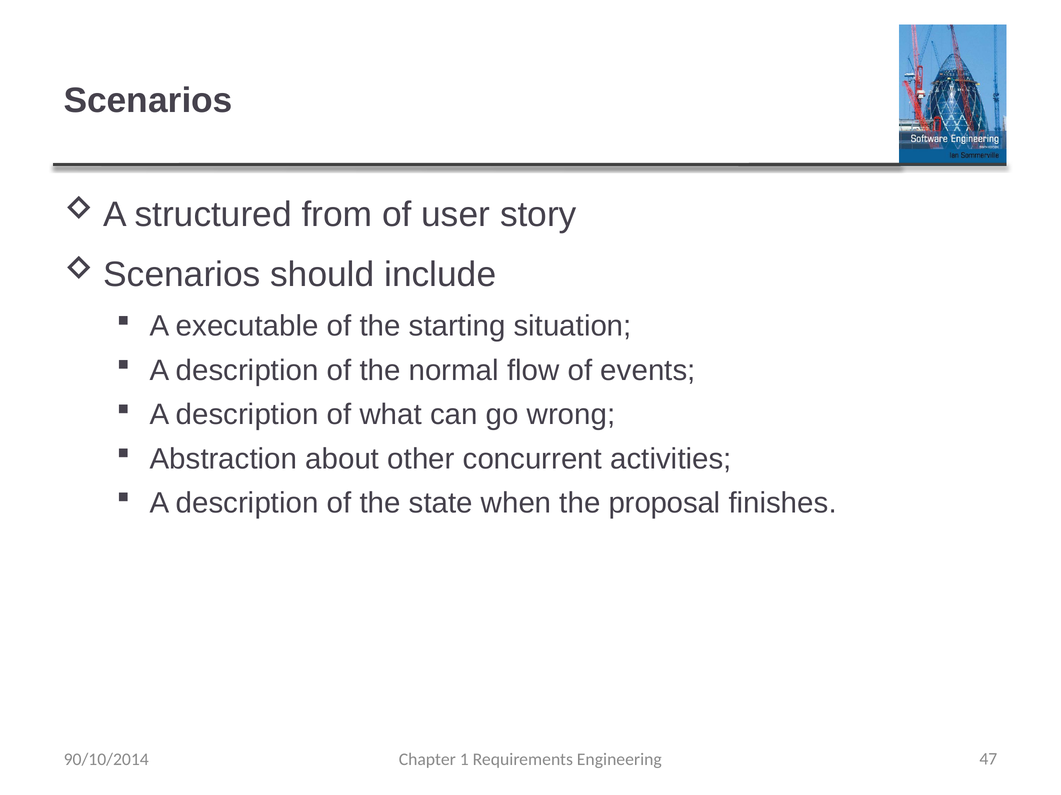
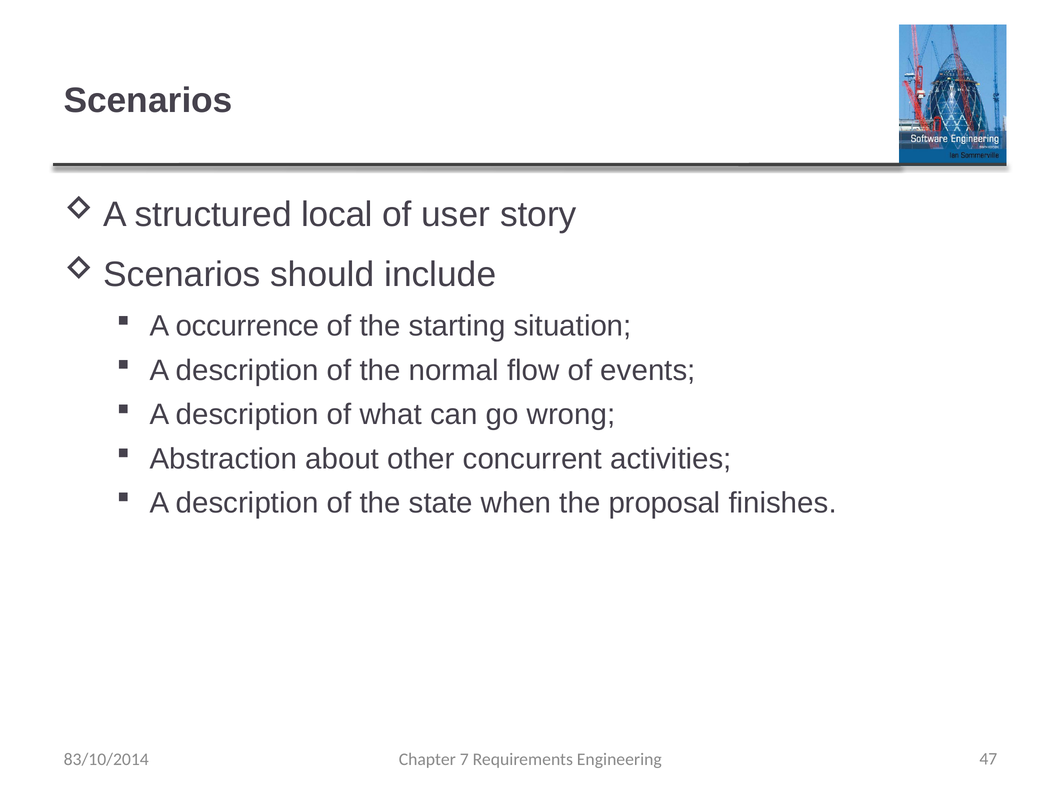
from: from -> local
executable: executable -> occurrence
90/10/2014: 90/10/2014 -> 83/10/2014
1: 1 -> 7
